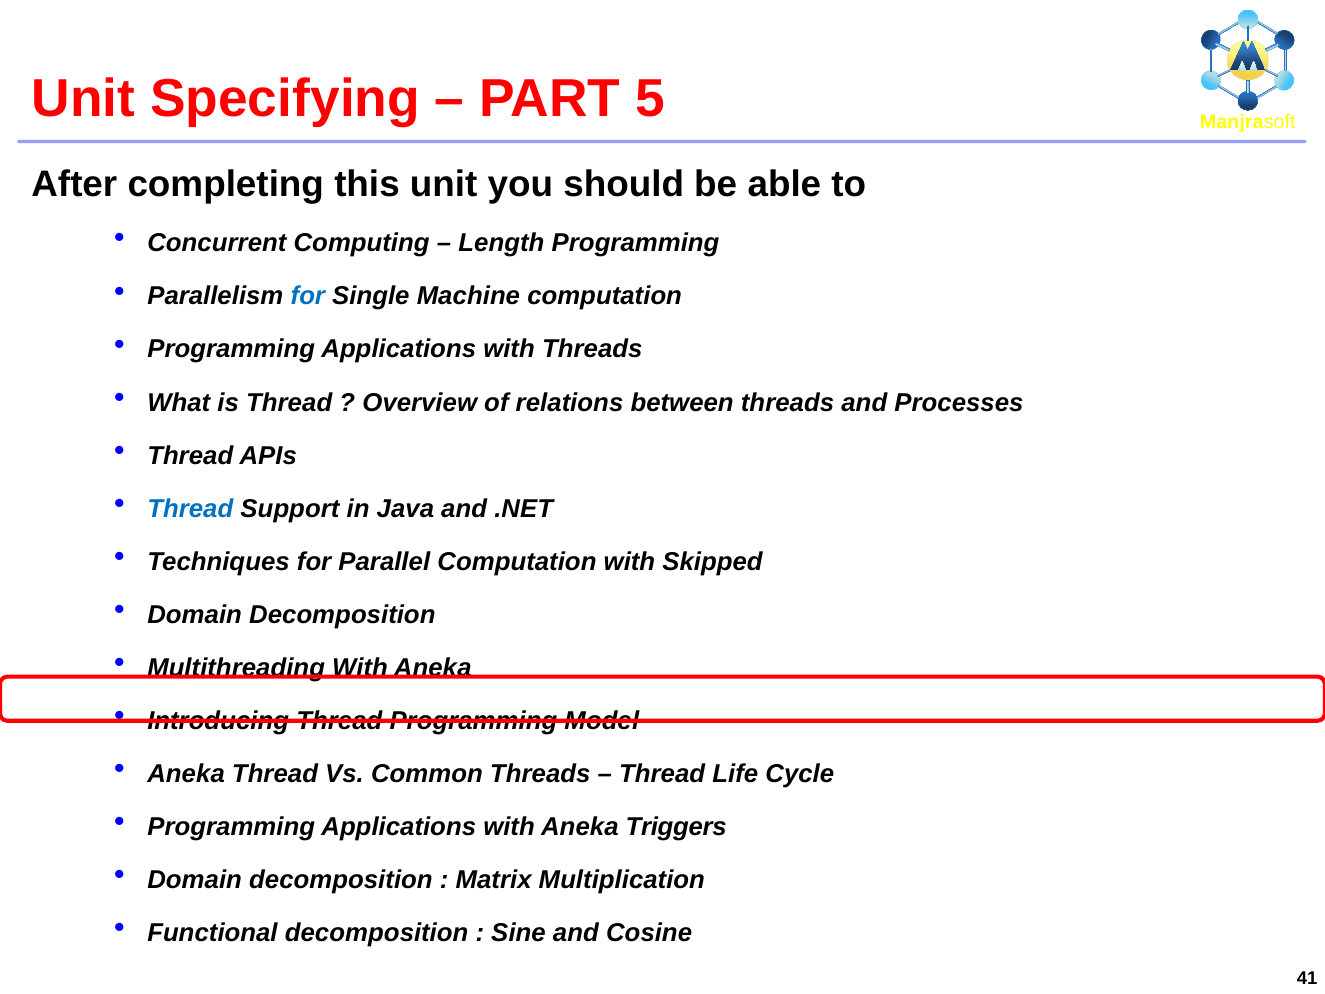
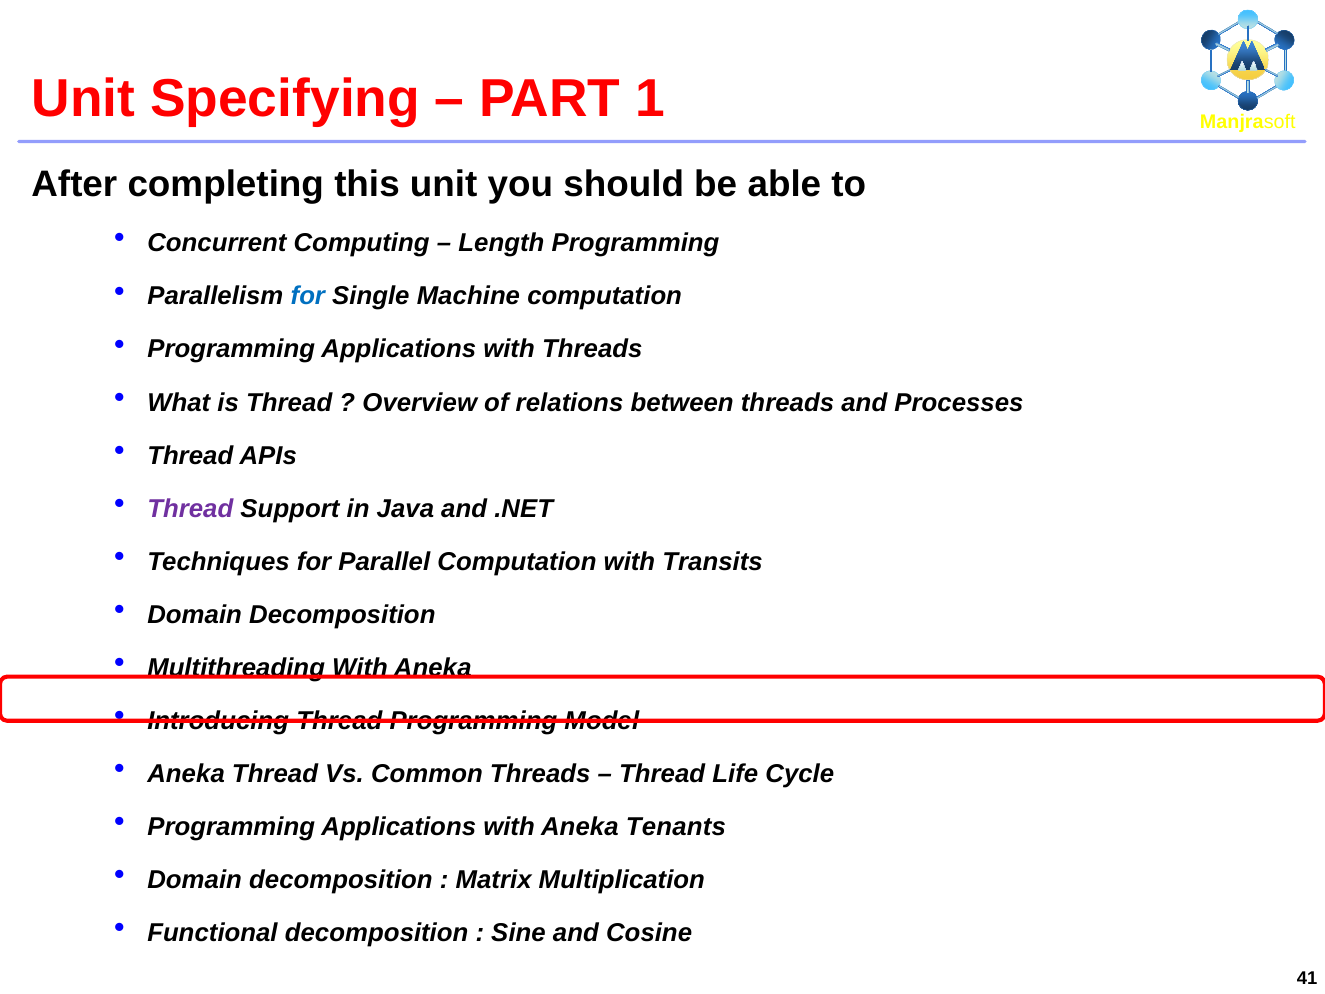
5: 5 -> 1
Thread at (190, 509) colour: blue -> purple
Skipped: Skipped -> Transits
Triggers: Triggers -> Tenants
